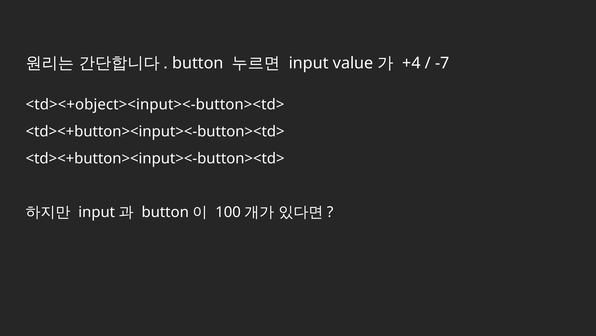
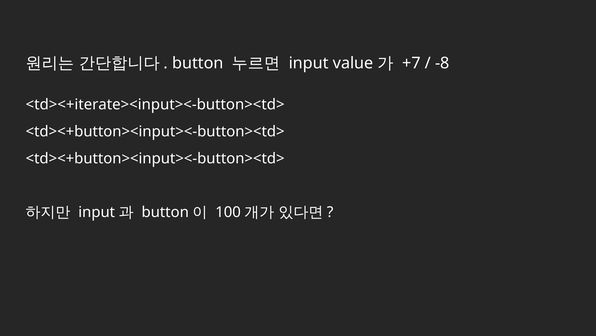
+4: +4 -> +7
-7: -7 -> -8
<td><+object><input><-button><td>: <td><+object><input><-button><td> -> <td><+iterate><input><-button><td>
